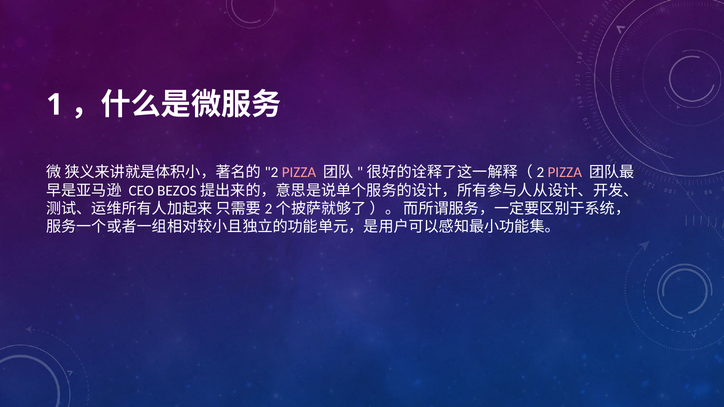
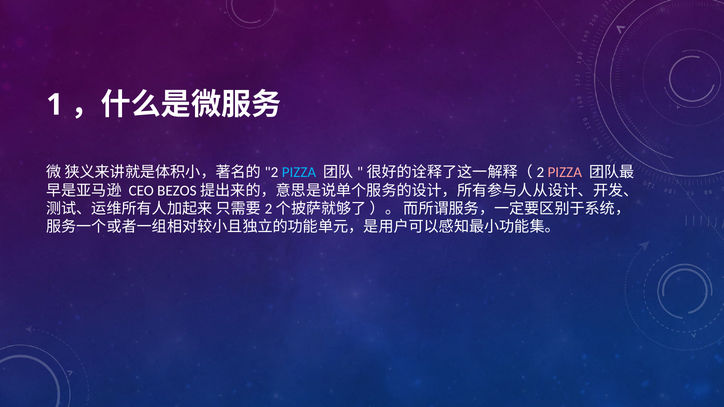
PIZZA at (299, 173) colour: pink -> light blue
